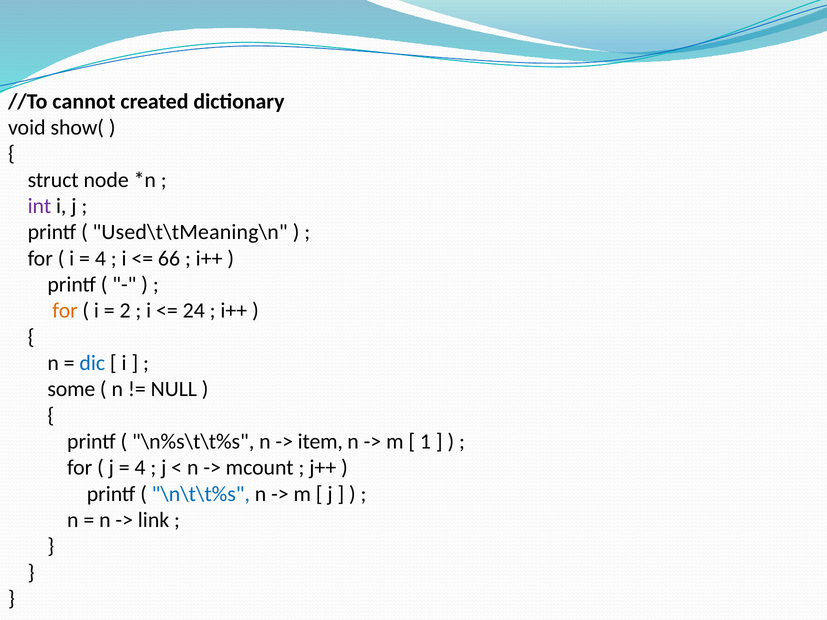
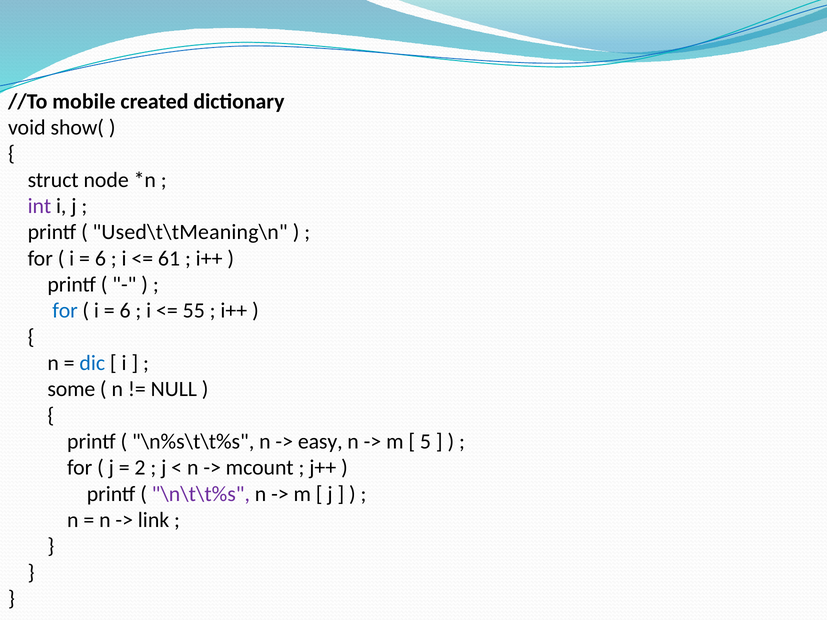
cannot: cannot -> mobile
4 at (100, 258): 4 -> 6
66: 66 -> 61
for at (65, 311) colour: orange -> blue
2 at (125, 311): 2 -> 6
24: 24 -> 55
item: item -> easy
1: 1 -> 5
4 at (140, 468): 4 -> 2
\n\t\t%s colour: blue -> purple
